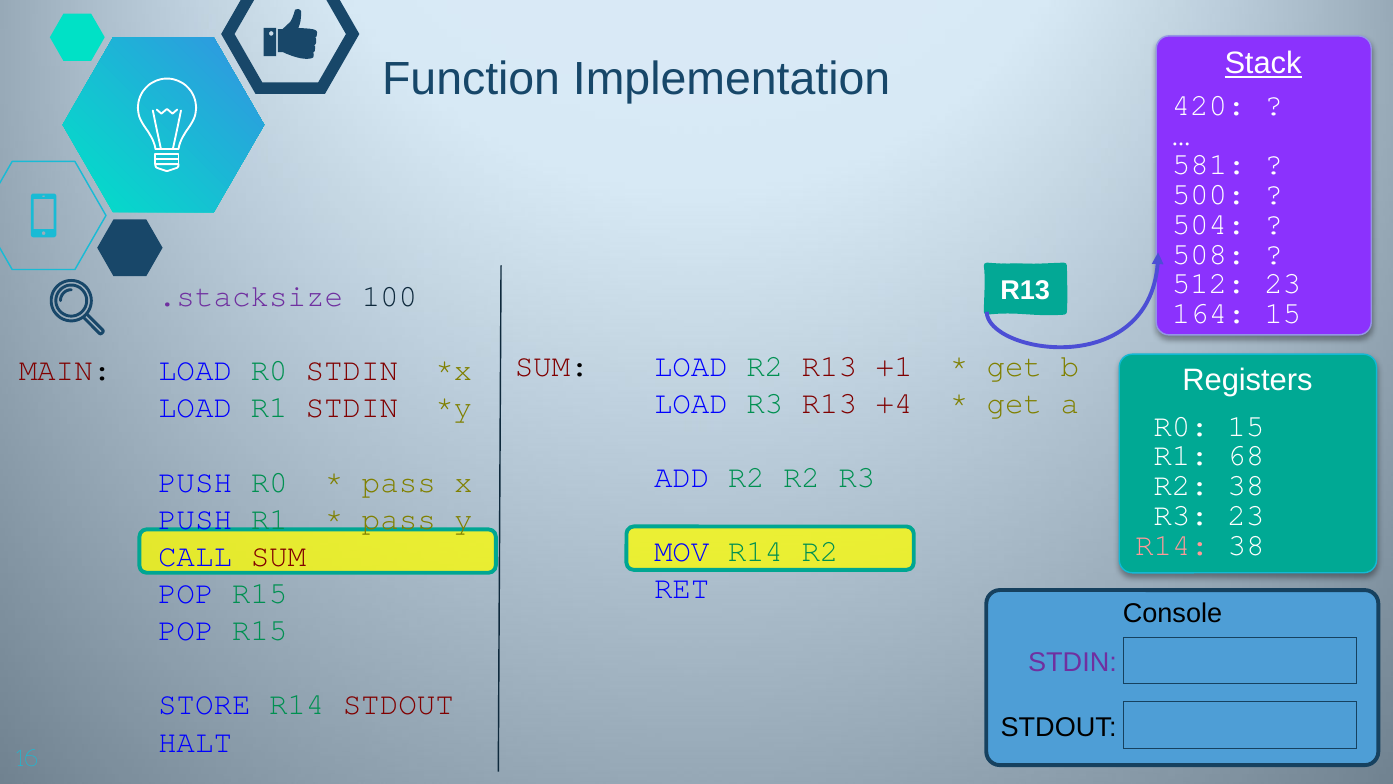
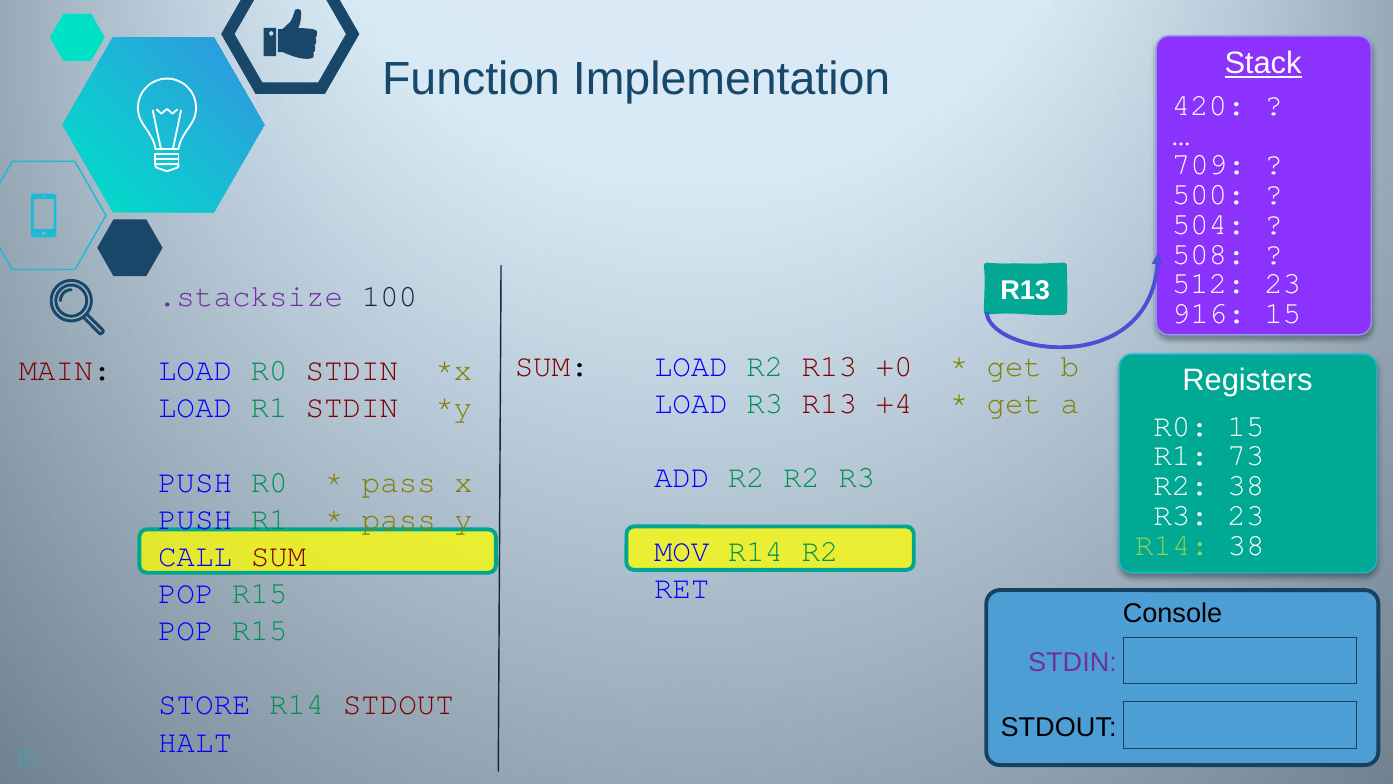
581: 581 -> 709
164: 164 -> 916
+1: +1 -> +0
68: 68 -> 73
R14 at (1172, 545) colour: pink -> light green
